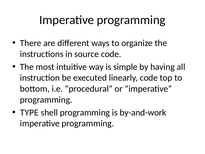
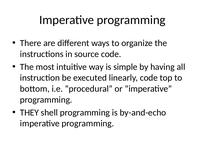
TYPE: TYPE -> THEY
by-and-work: by-and-work -> by-and-echo
